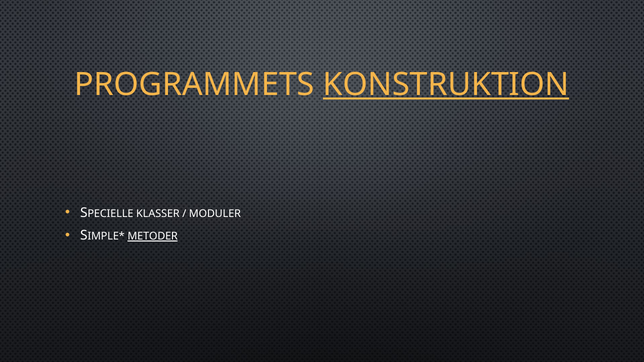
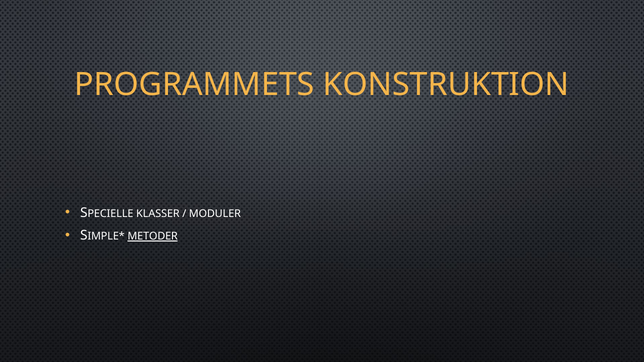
KONSTRUKTION underline: present -> none
